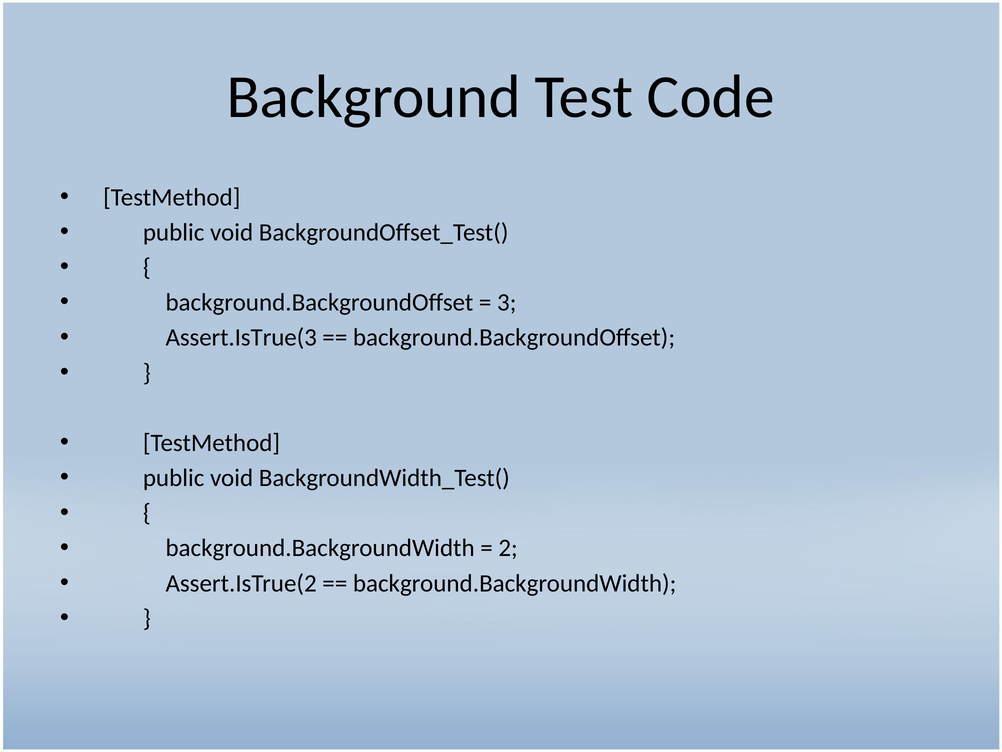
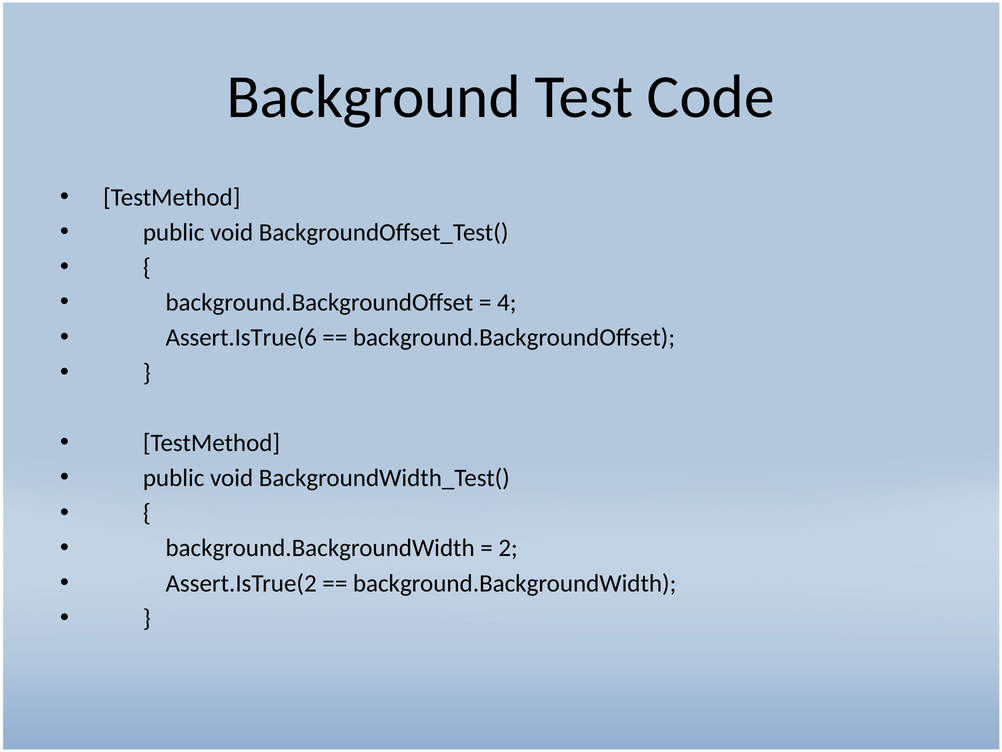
3: 3 -> 4
Assert.IsTrue(3: Assert.IsTrue(3 -> Assert.IsTrue(6
